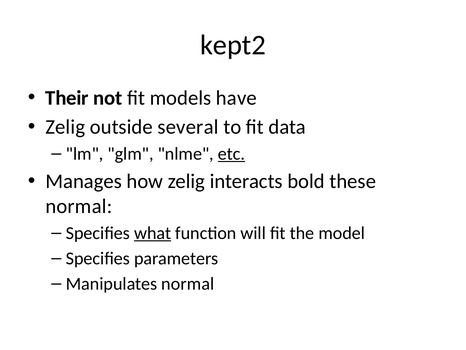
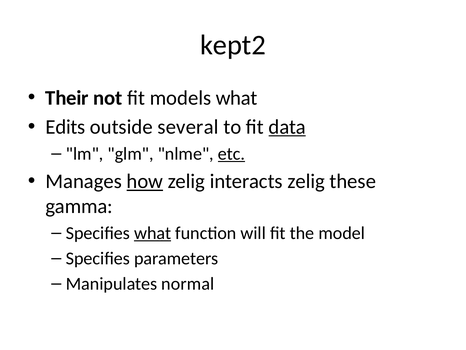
models have: have -> what
Zelig at (65, 127): Zelig -> Edits
data underline: none -> present
how underline: none -> present
interacts bold: bold -> zelig
normal at (79, 206): normal -> gamma
